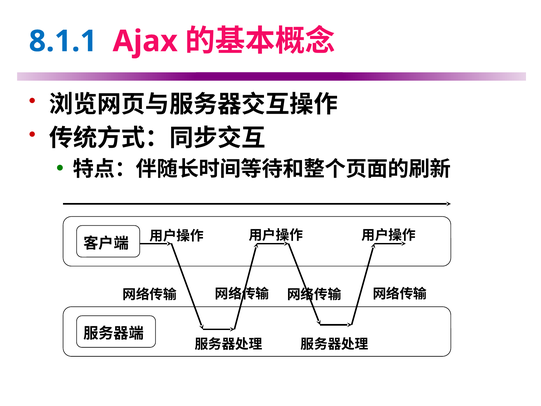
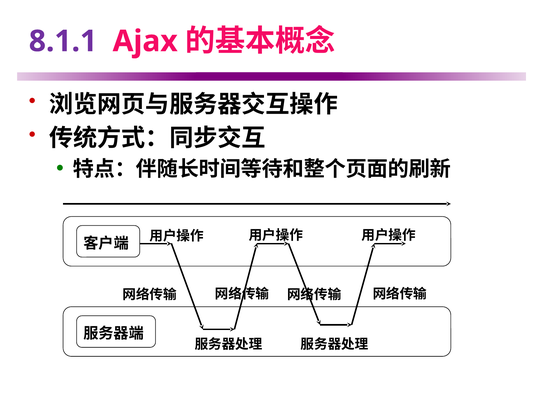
8.1.1 colour: blue -> purple
